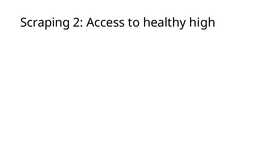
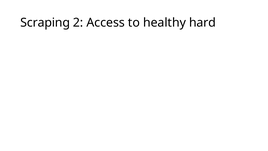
high: high -> hard
